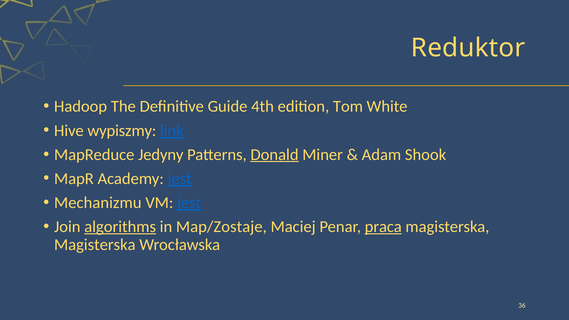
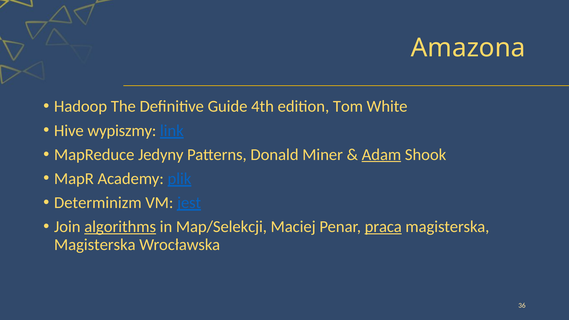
Reduktor: Reduktor -> Amazona
Donald underline: present -> none
Adam underline: none -> present
Academy jest: jest -> plik
Mechanizmu: Mechanizmu -> Determinizm
Map/Zostaje: Map/Zostaje -> Map/Selekcji
